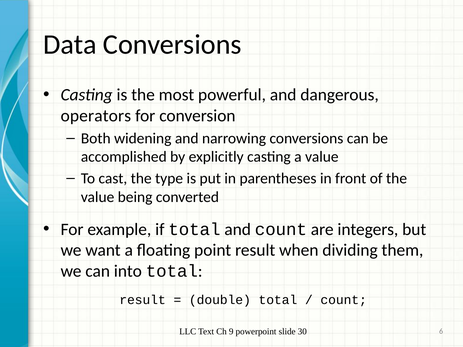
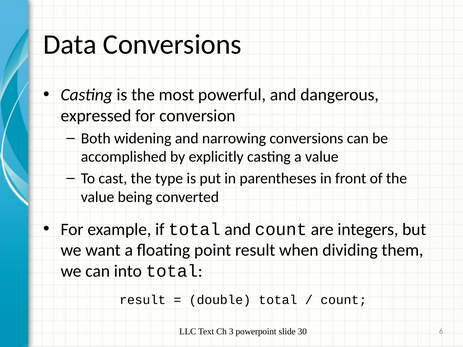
operators: operators -> expressed
9: 9 -> 3
